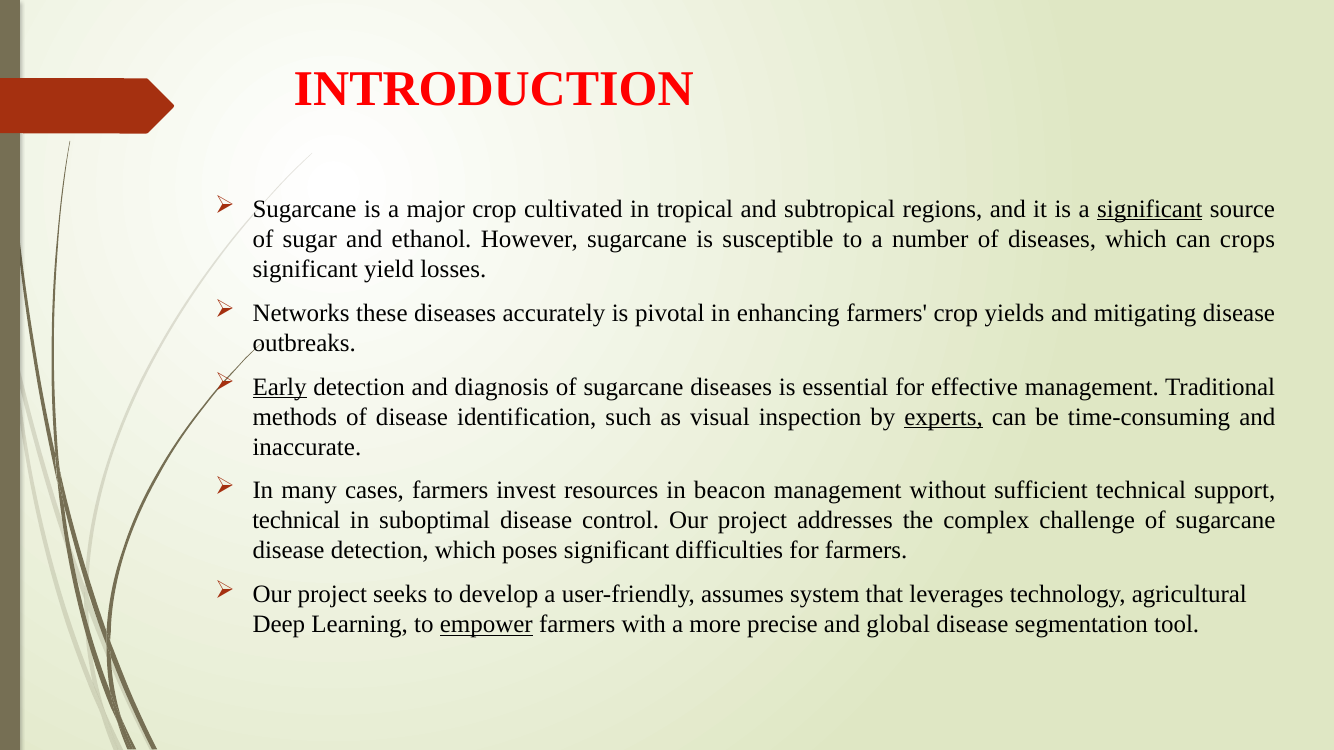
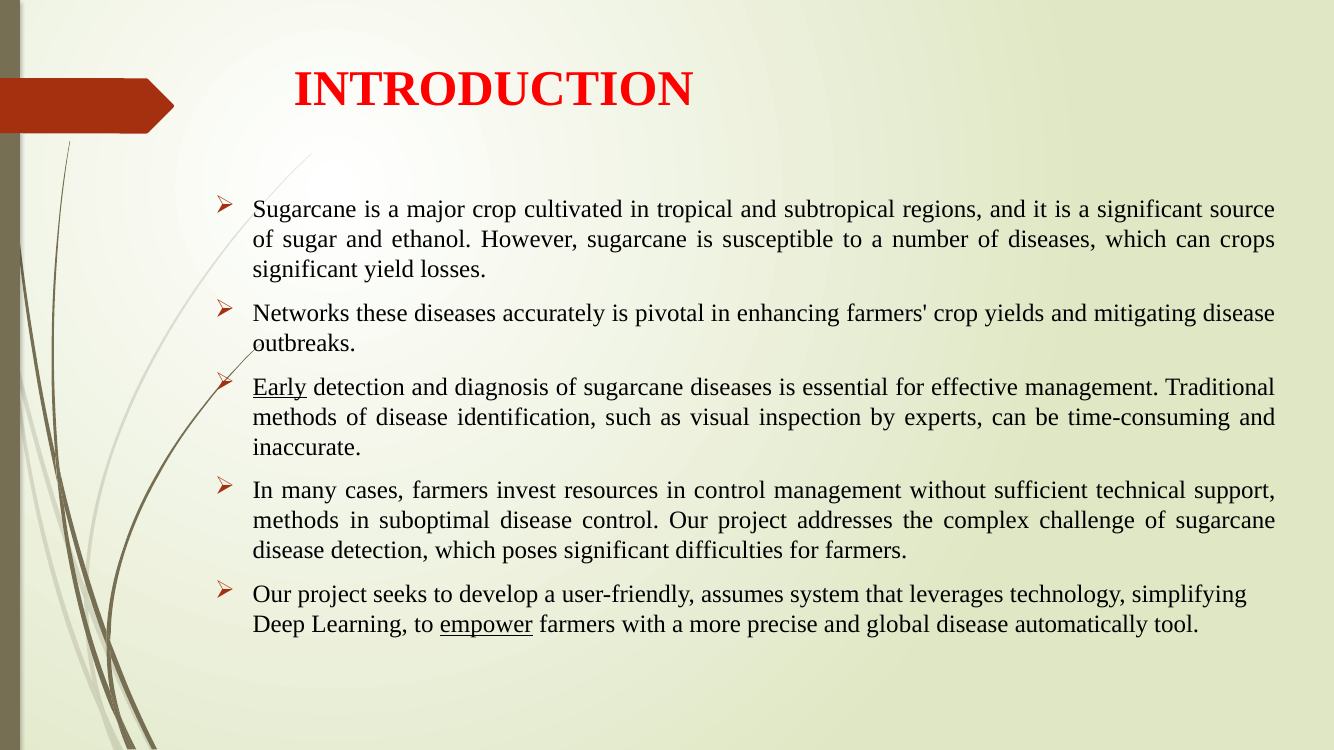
significant at (1150, 209) underline: present -> none
experts underline: present -> none
in beacon: beacon -> control
technical at (296, 521): technical -> methods
agricultural: agricultural -> simplifying
segmentation: segmentation -> automatically
